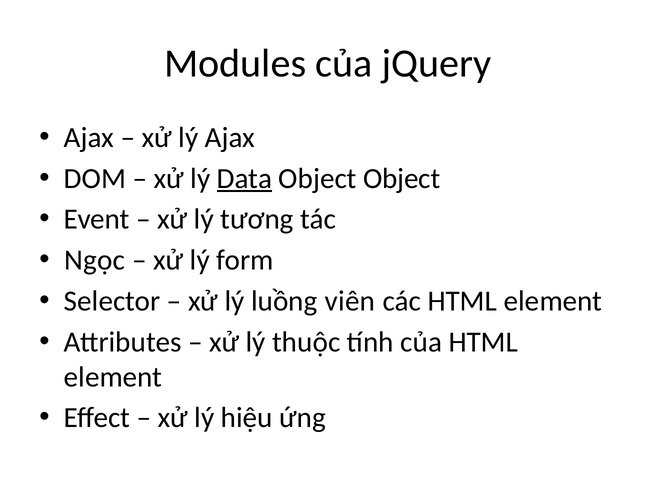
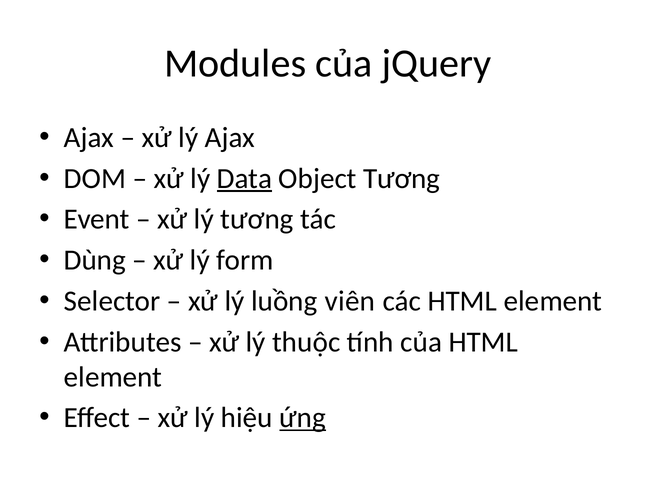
Object Object: Object -> Tương
Ngọc: Ngọc -> Dùng
ứng underline: none -> present
